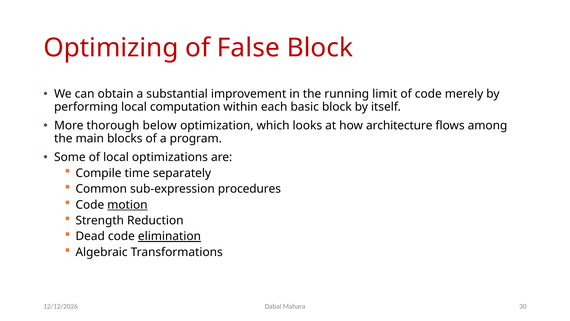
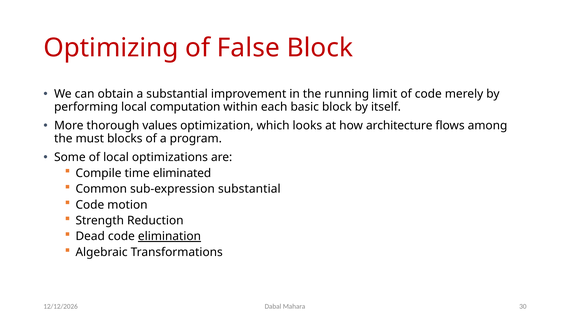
below: below -> values
main: main -> must
separately: separately -> eliminated
sub-expression procedures: procedures -> substantial
motion underline: present -> none
